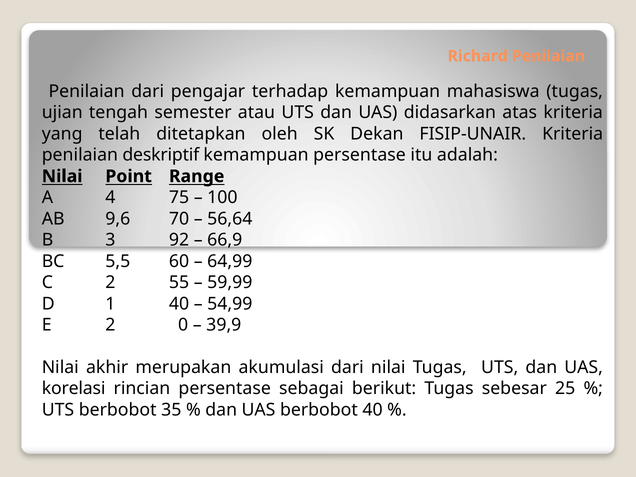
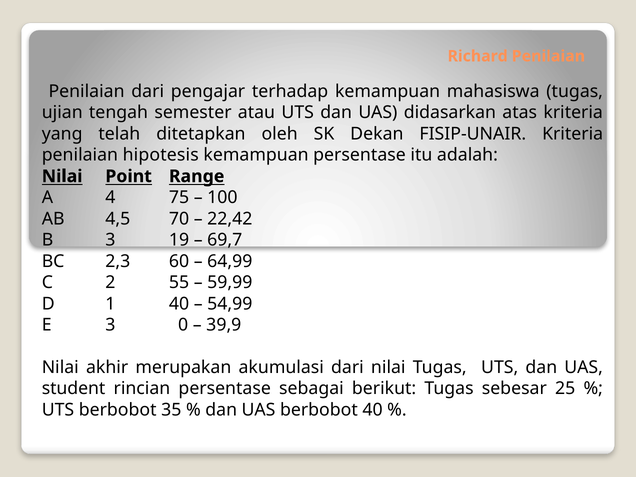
deskriptif: deskriptif -> hipotesis
9,6: 9,6 -> 4,5
56,64: 56,64 -> 22,42
92: 92 -> 19
66,9: 66,9 -> 69,7
5,5: 5,5 -> 2,3
E 2: 2 -> 3
korelasi: korelasi -> student
